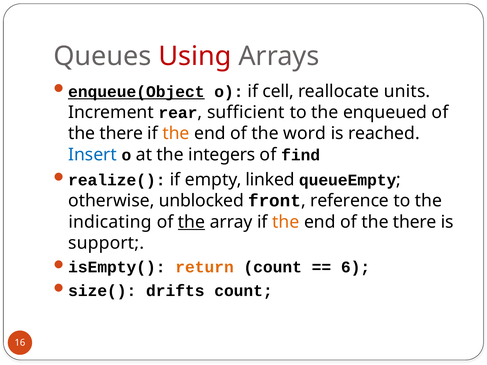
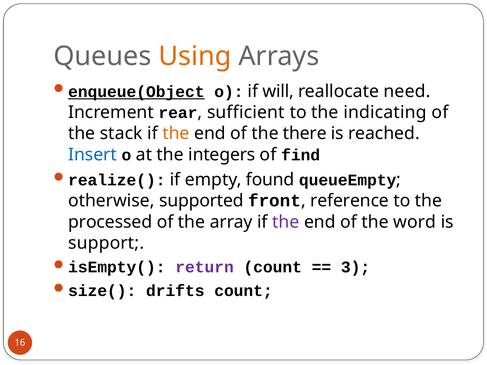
Using colour: red -> orange
cell: cell -> will
units: units -> need
enqueued: enqueued -> indicating
there at (121, 134): there -> stack
word: word -> there
linked: linked -> found
unblocked: unblocked -> supported
indicating: indicating -> processed
the at (192, 222) underline: present -> none
the at (286, 222) colour: orange -> purple
end of the there: there -> word
return colour: orange -> purple
6: 6 -> 3
